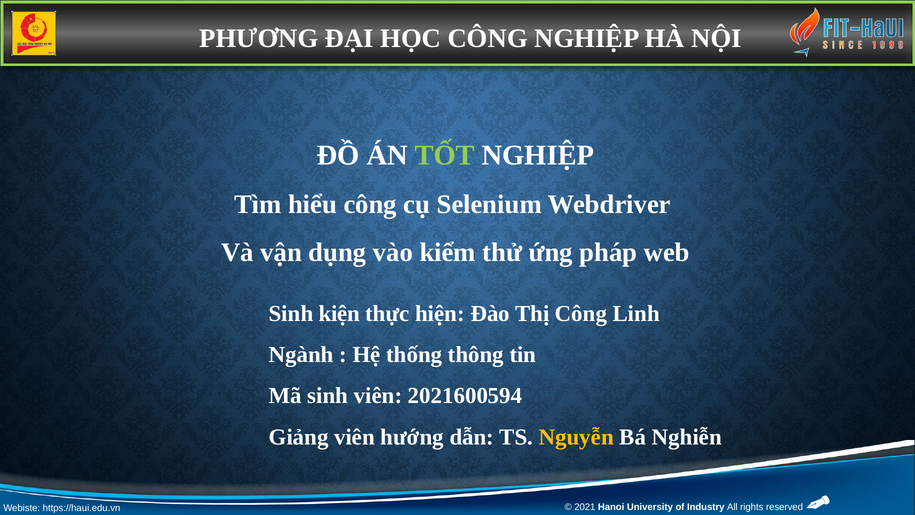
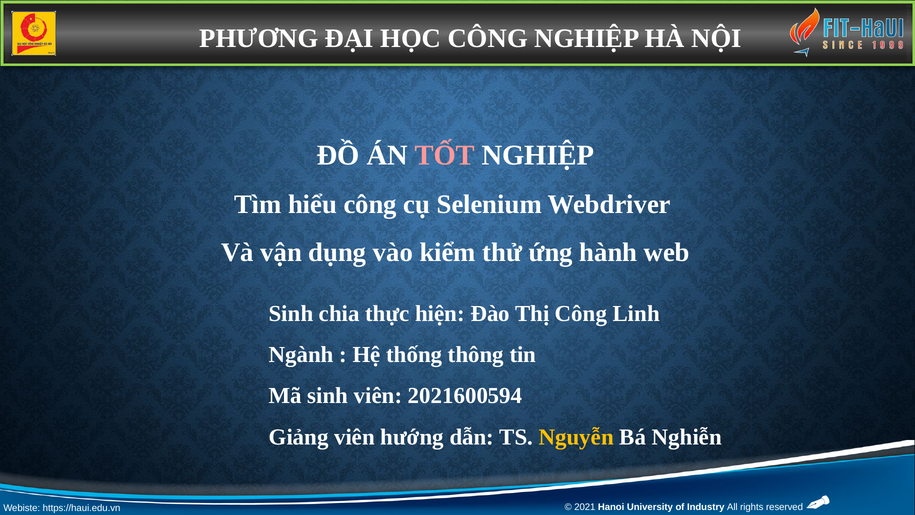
TỐT colour: light green -> pink
pháp: pháp -> hành
kiện: kiện -> chia
